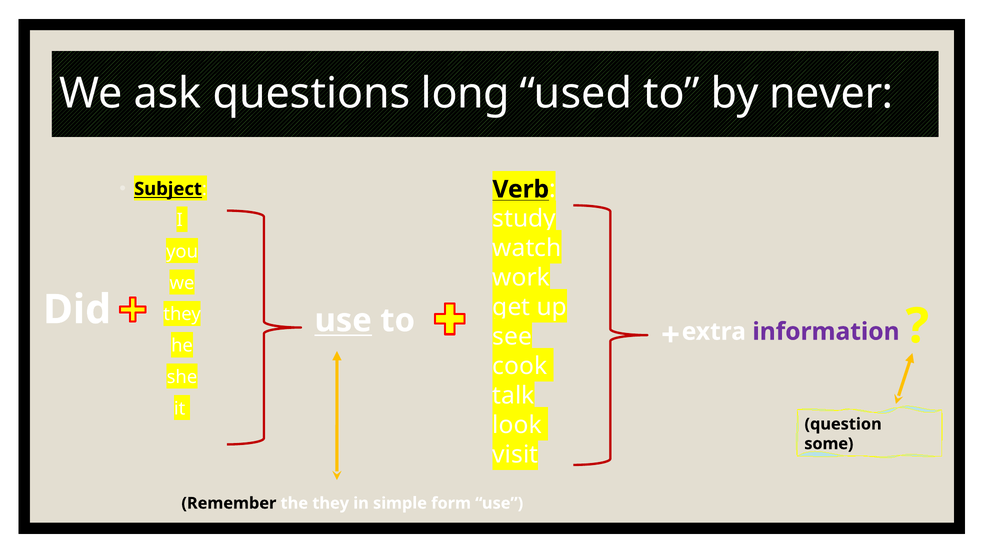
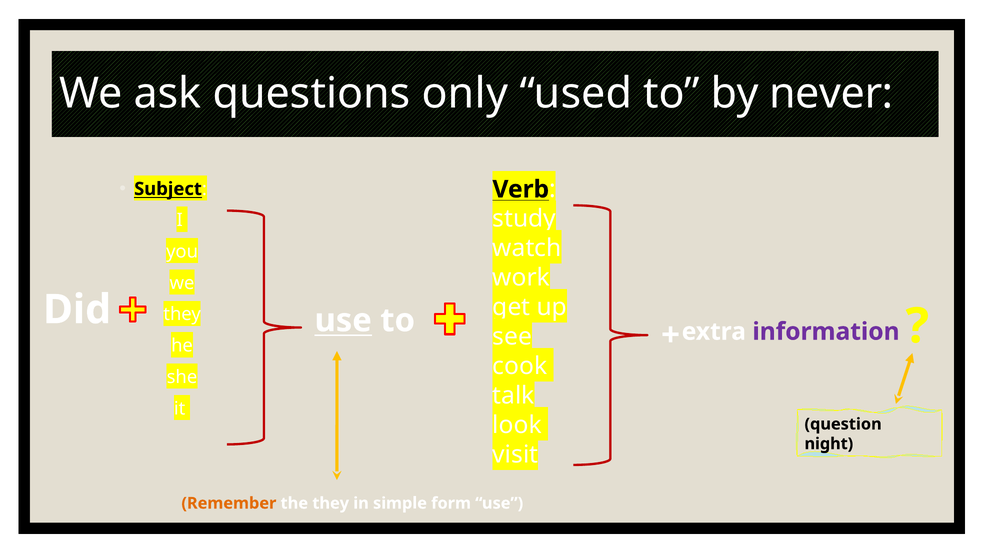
long: long -> only
some: some -> night
Remember colour: black -> orange
